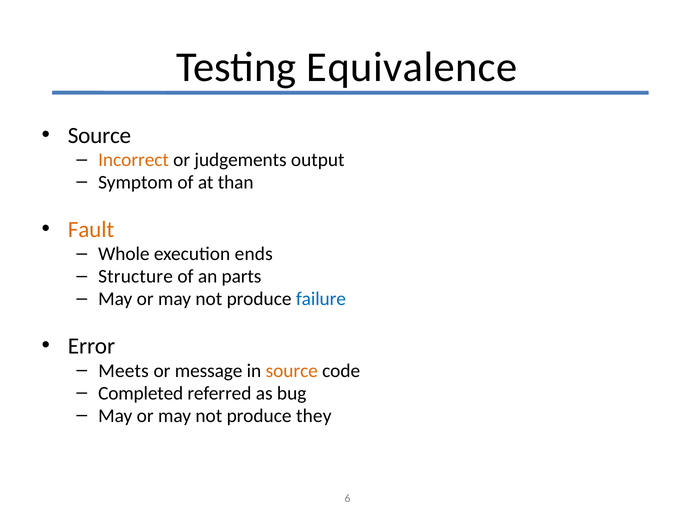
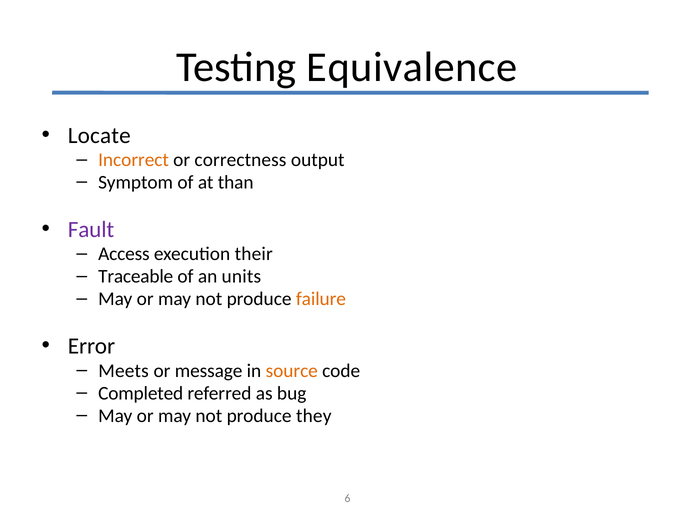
Source at (99, 135): Source -> Locate
judgements: judgements -> correctness
Fault colour: orange -> purple
Whole: Whole -> Access
ends: ends -> their
Structure: Structure -> Traceable
parts: parts -> units
failure colour: blue -> orange
